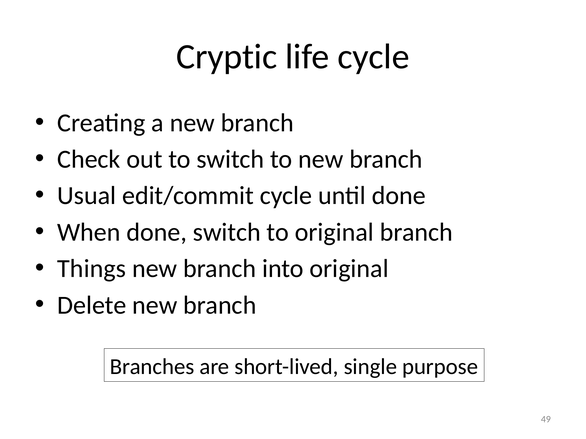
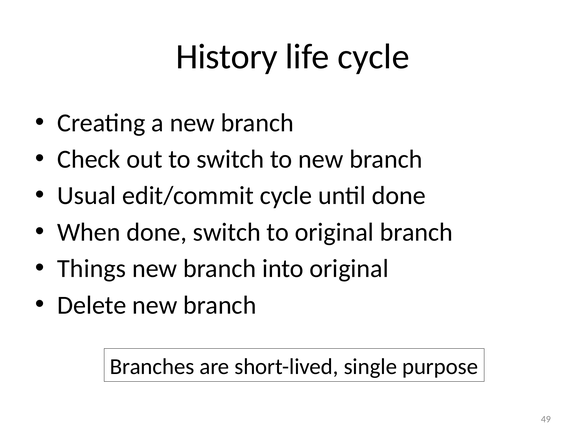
Cryptic: Cryptic -> History
